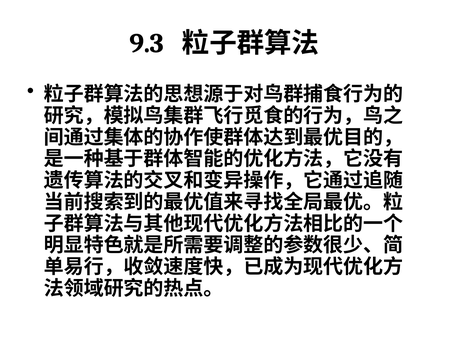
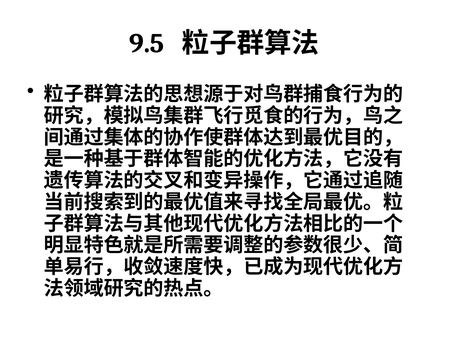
9.3: 9.3 -> 9.5
